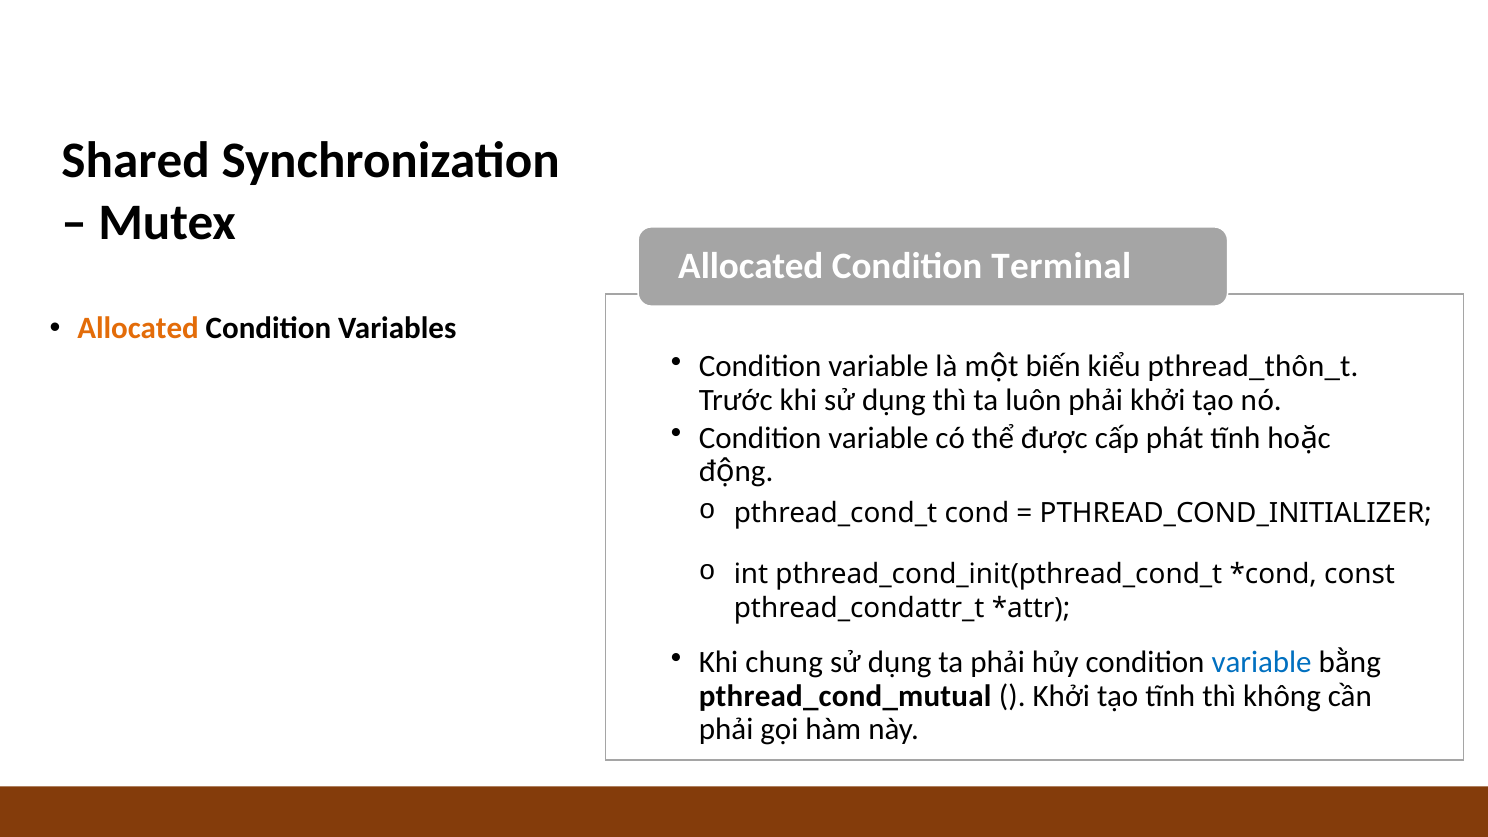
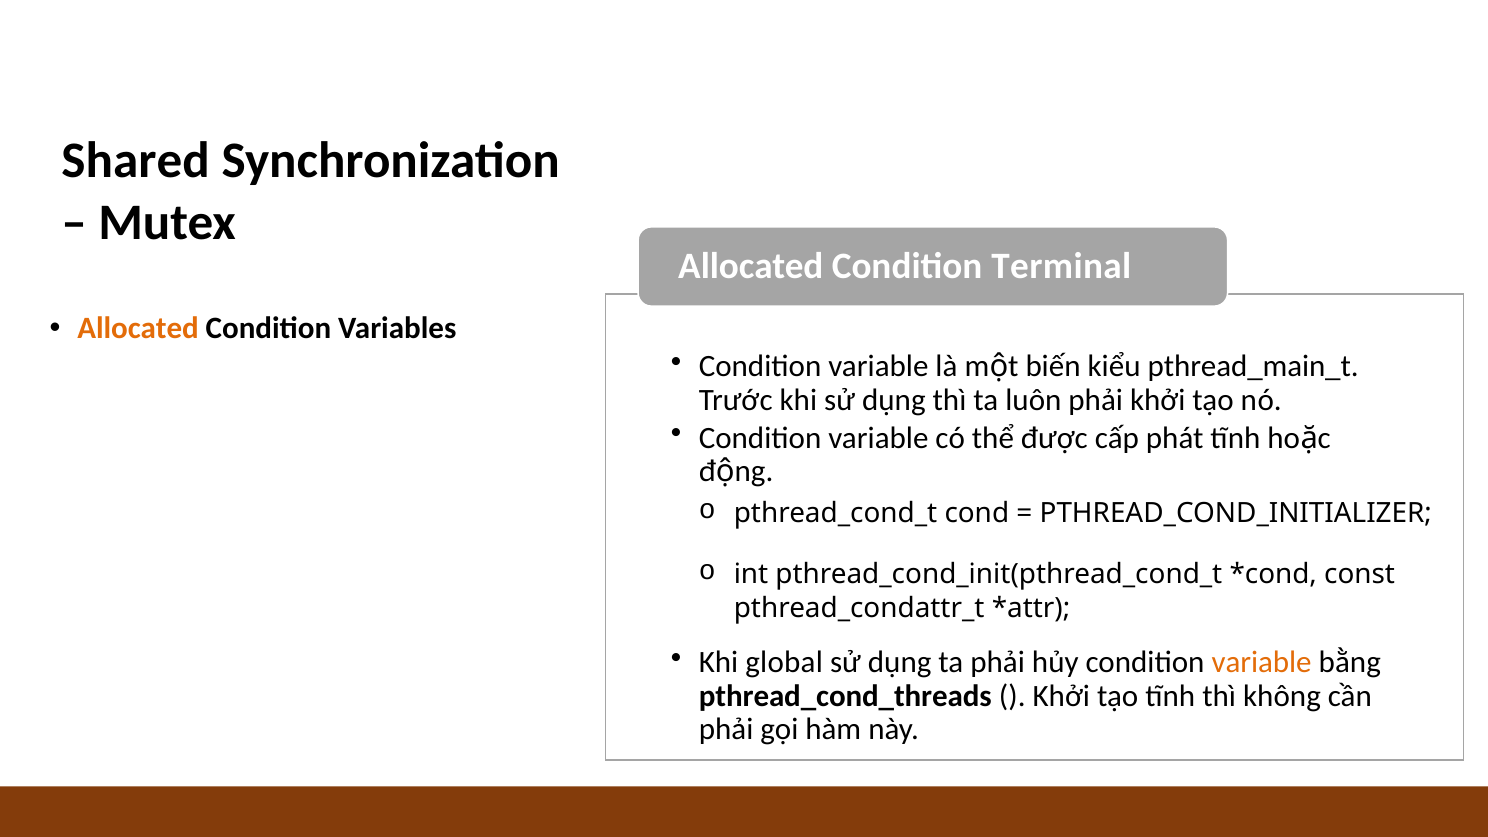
pthread_thôn_t: pthread_thôn_t -> pthread_main_t
chung: chung -> global
variable at (1262, 662) colour: blue -> orange
pthread_cond_mutual: pthread_cond_mutual -> pthread_cond_threads
